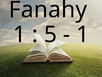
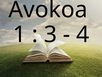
Fanahy: Fanahy -> Avokoa
5: 5 -> 3
1 at (83, 34): 1 -> 4
